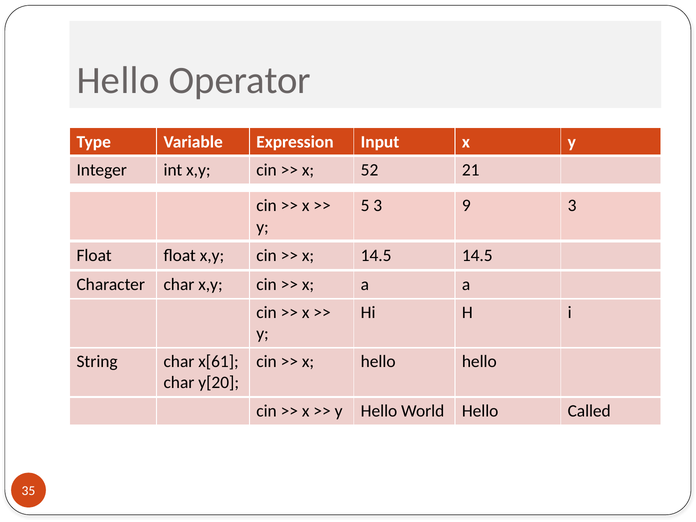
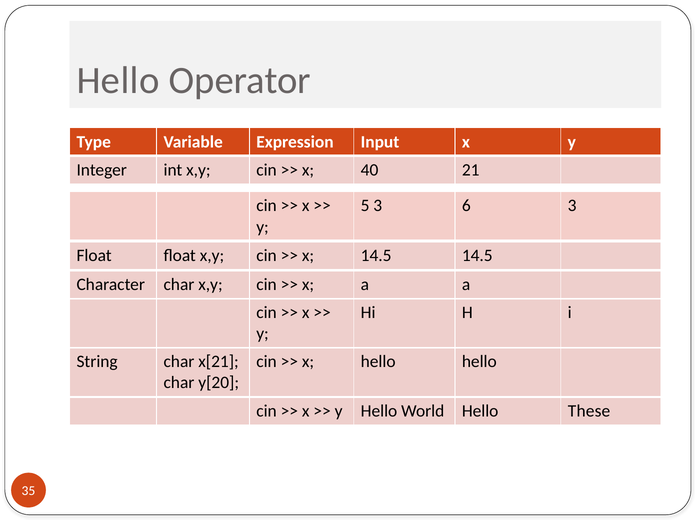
52: 52 -> 40
9: 9 -> 6
x[61: x[61 -> x[21
Called: Called -> These
